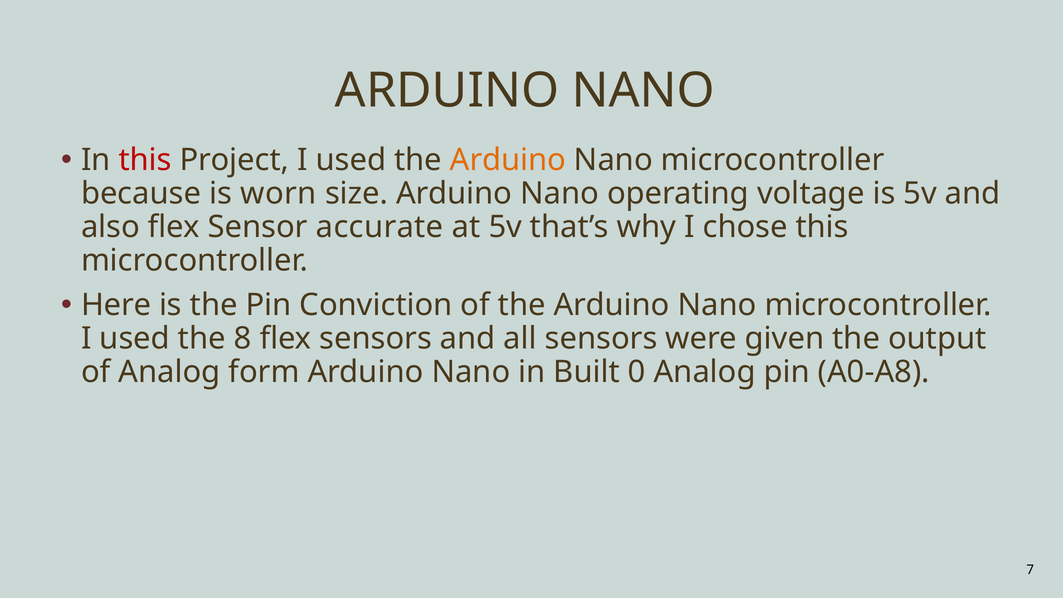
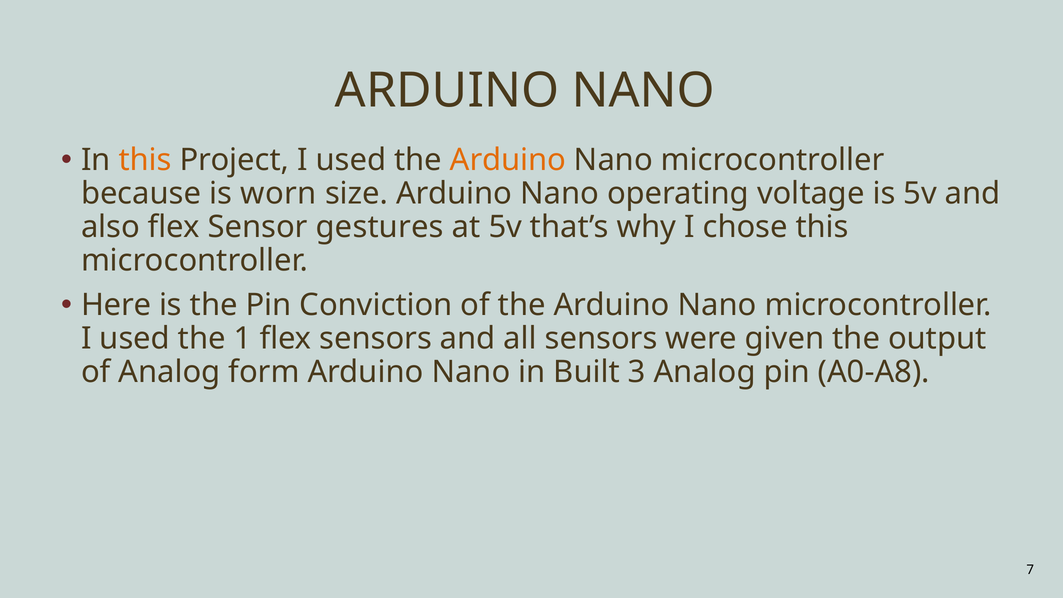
this at (145, 160) colour: red -> orange
accurate: accurate -> gestures
8: 8 -> 1
0: 0 -> 3
